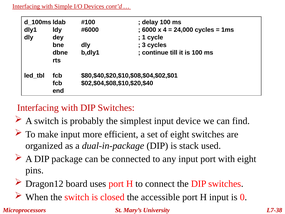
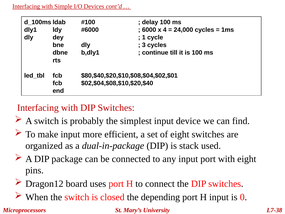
accessible: accessible -> depending
